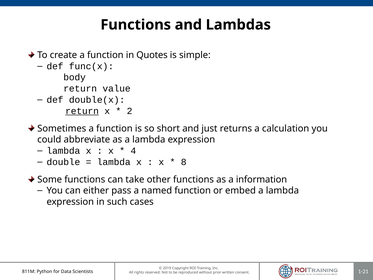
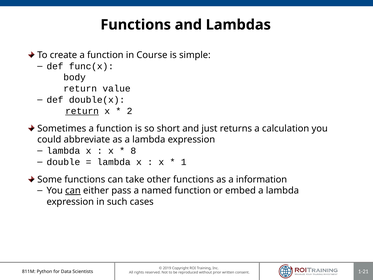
Quotes: Quotes -> Course
4: 4 -> 8
8: 8 -> 1
can at (73, 190) underline: none -> present
